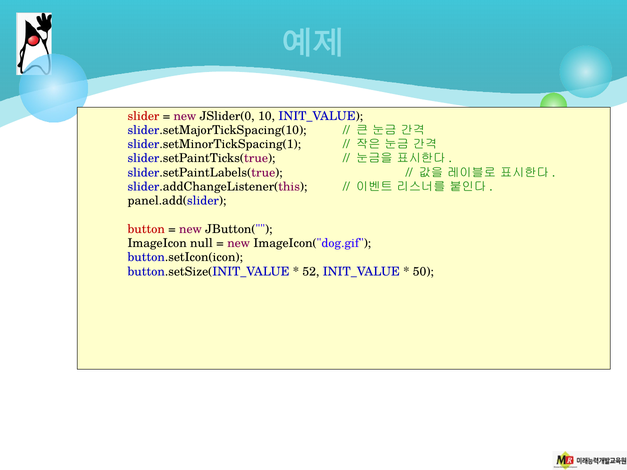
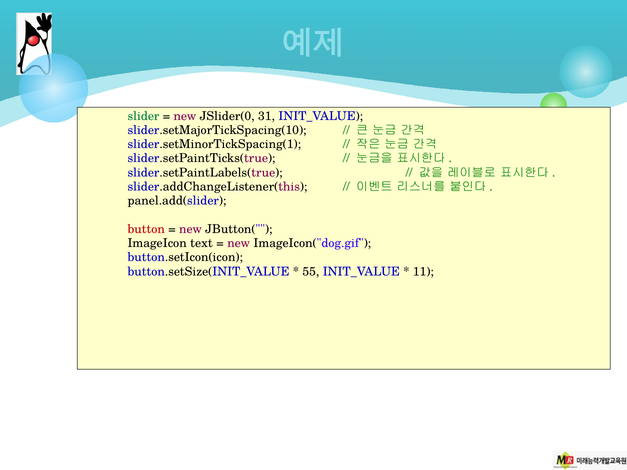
slider colour: red -> green
10: 10 -> 31
null: null -> text
52: 52 -> 55
50: 50 -> 11
